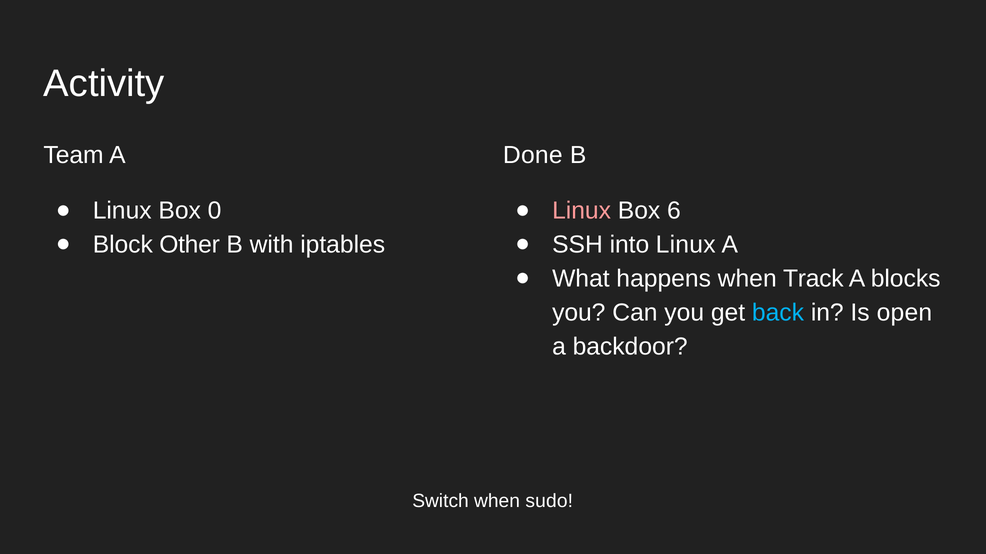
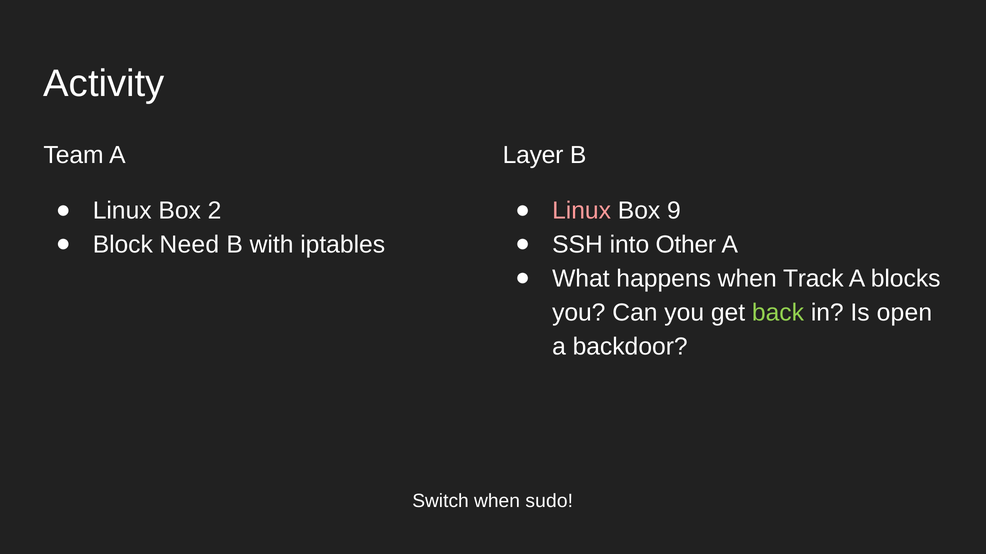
Done: Done -> Layer
0: 0 -> 2
6: 6 -> 9
Other: Other -> Need
into Linux: Linux -> Other
back colour: light blue -> light green
